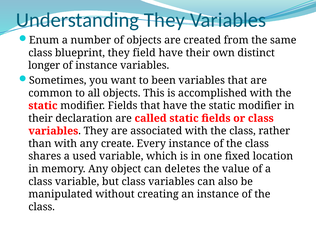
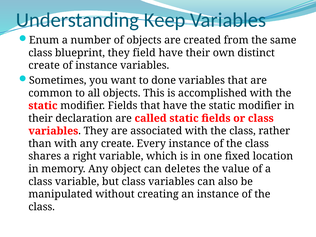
Understanding They: They -> Keep
longer at (44, 65): longer -> create
been: been -> done
used: used -> right
